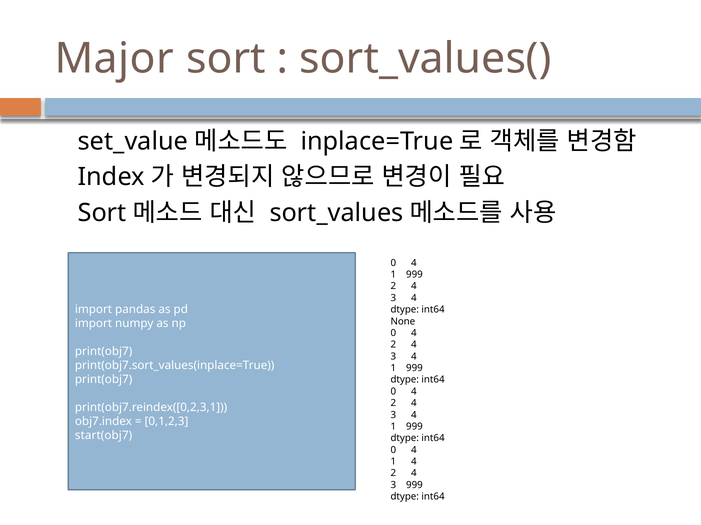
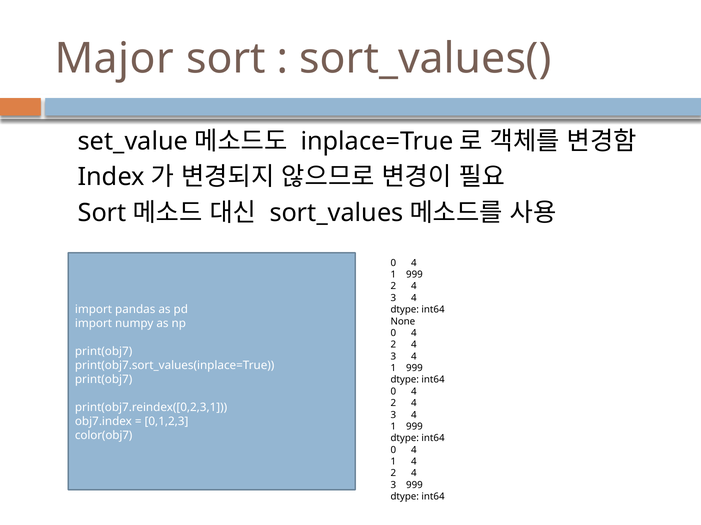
start(obj7: start(obj7 -> color(obj7
